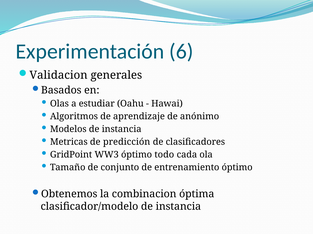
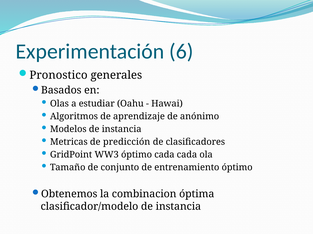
Validacion: Validacion -> Pronostico
óptimo todo: todo -> cada
